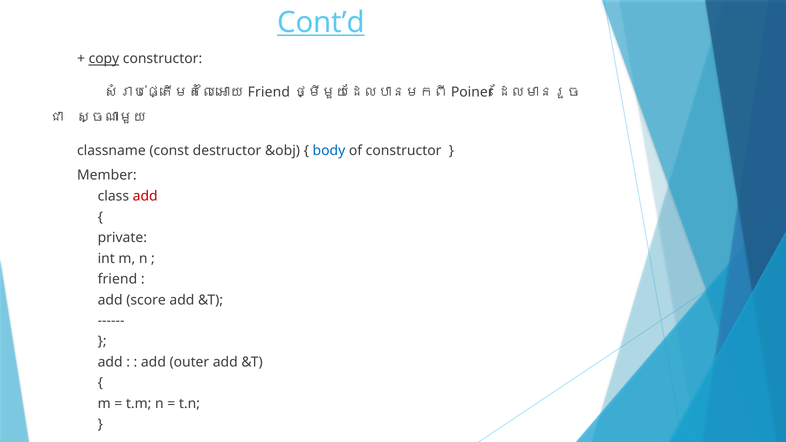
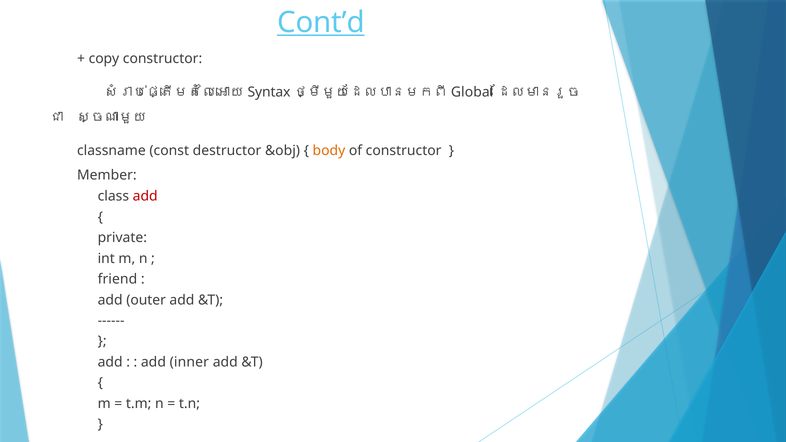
copy underline: present -> none
Friend at (269, 92): Friend -> Syntax
Poiner: Poiner -> Global
body colour: blue -> orange
score: score -> outer
outer: outer -> inner
